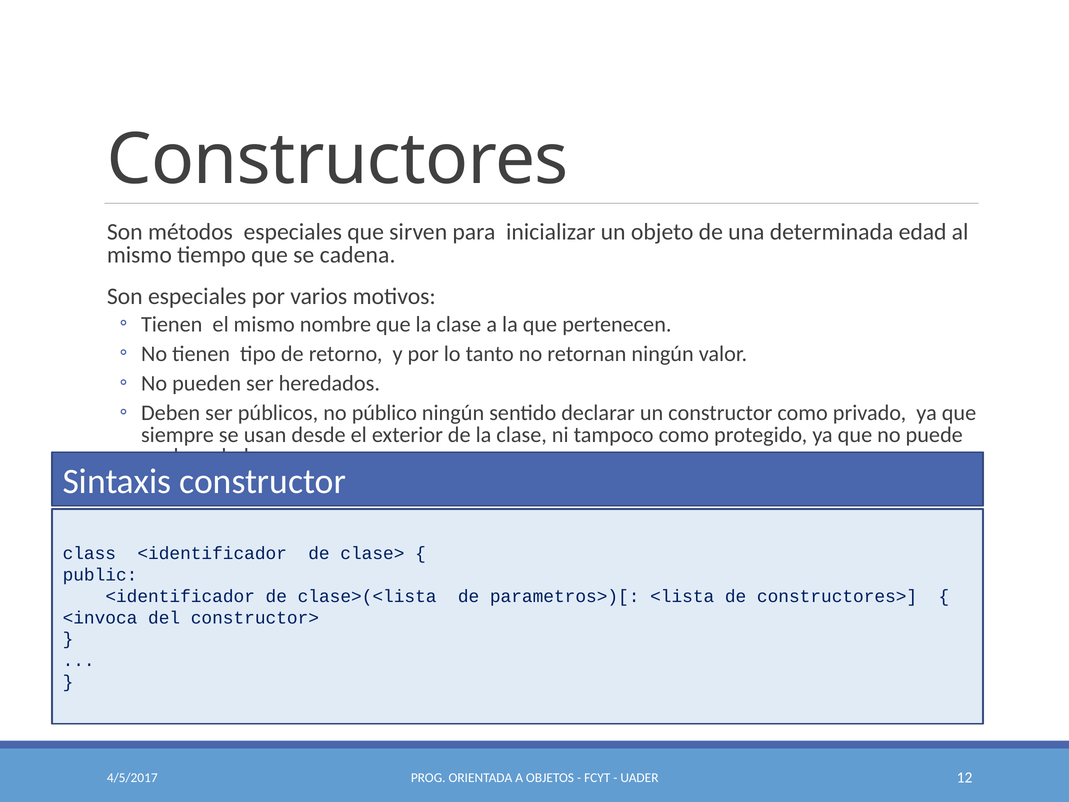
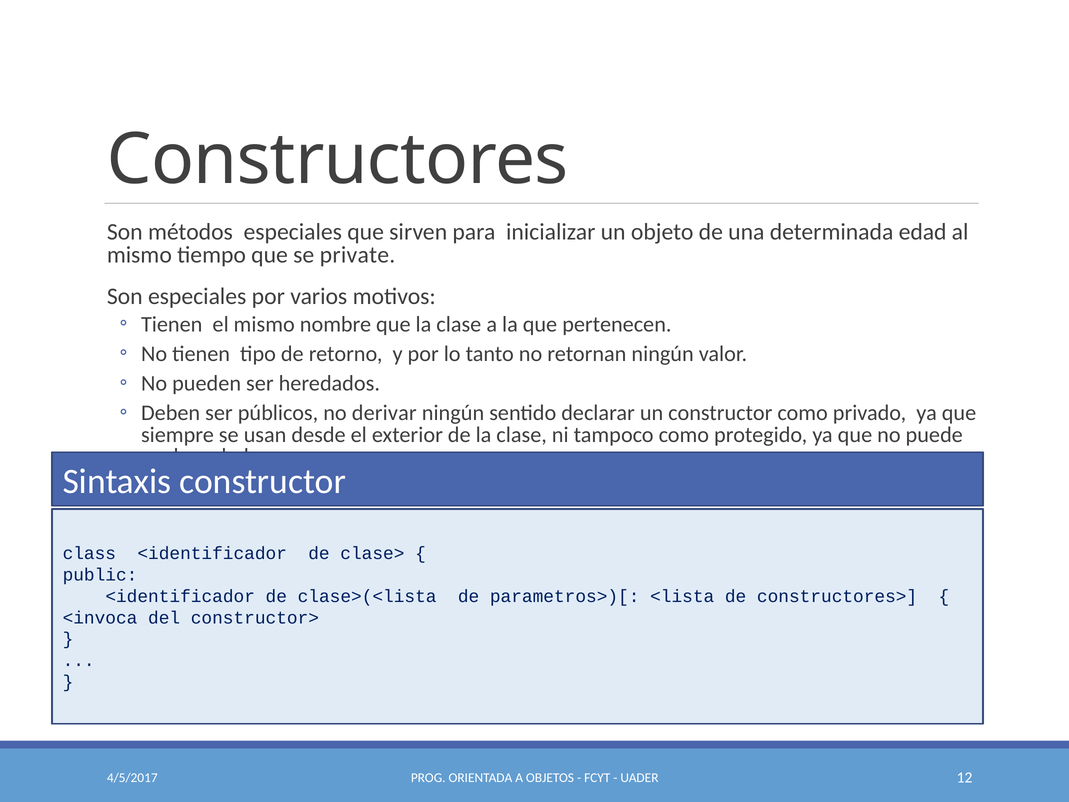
cadena: cadena -> private
público: público -> derivar
